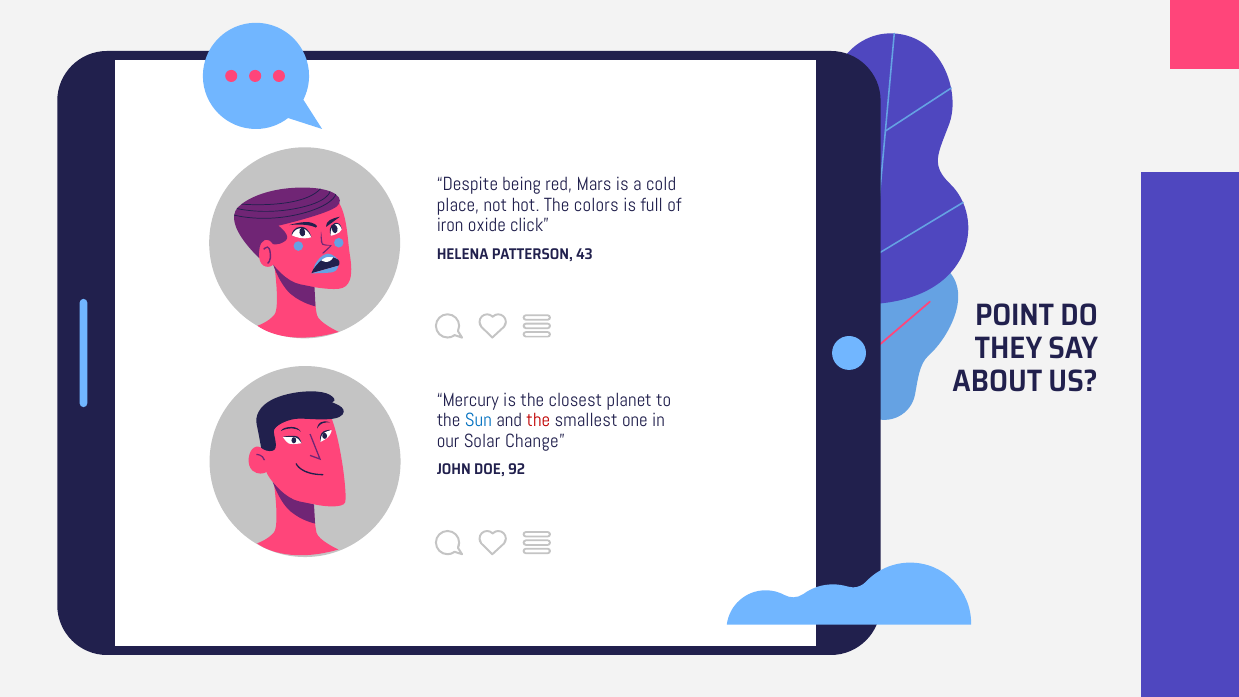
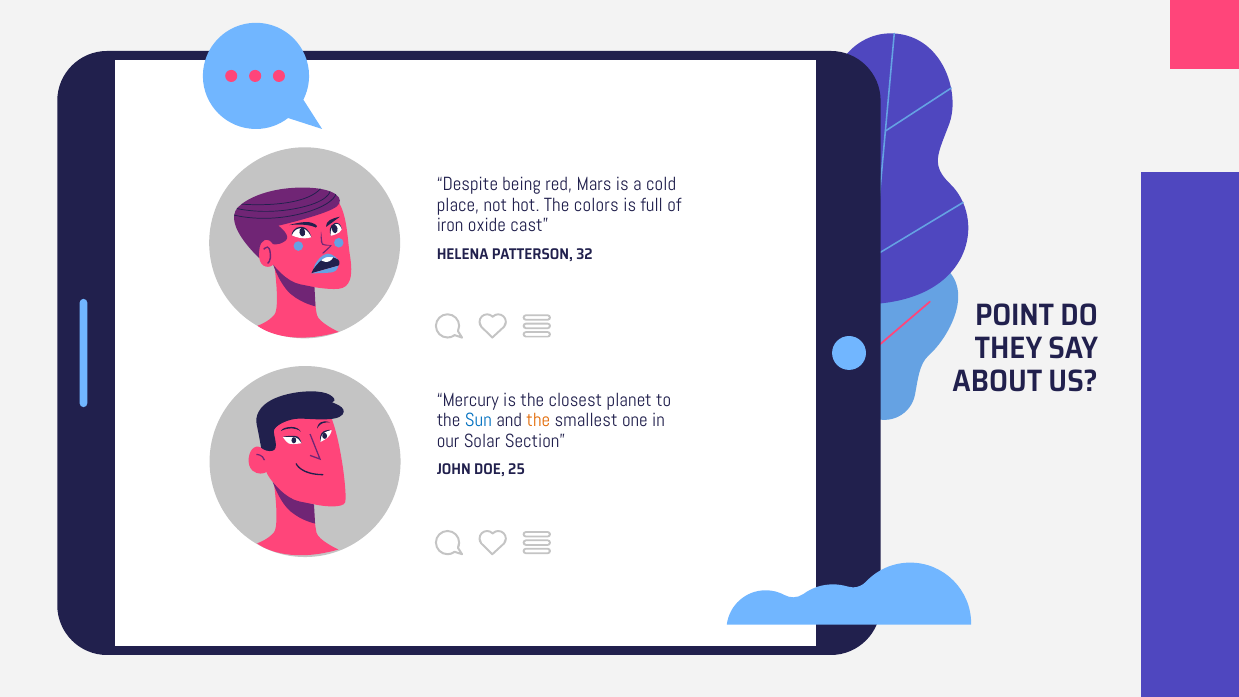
click: click -> cast
43: 43 -> 32
the at (538, 420) colour: red -> orange
Change: Change -> Section
92: 92 -> 25
